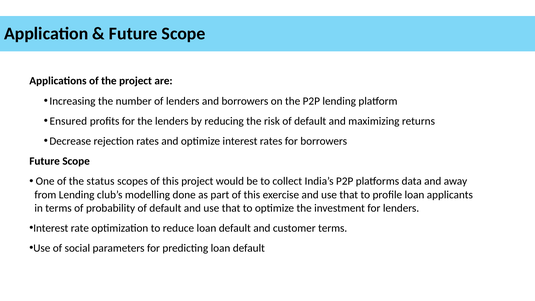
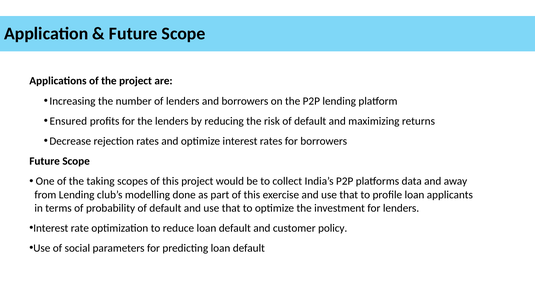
status: status -> taking
customer terms: terms -> policy
